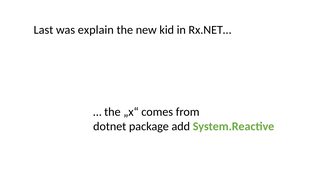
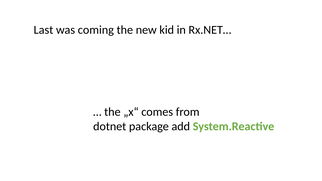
explain: explain -> coming
